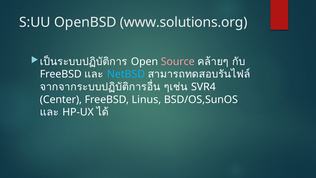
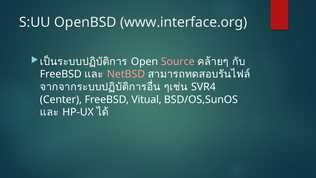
www.solutions.org: www.solutions.org -> www.interface.org
NetBSD colour: light blue -> pink
Linus: Linus -> Vitual
